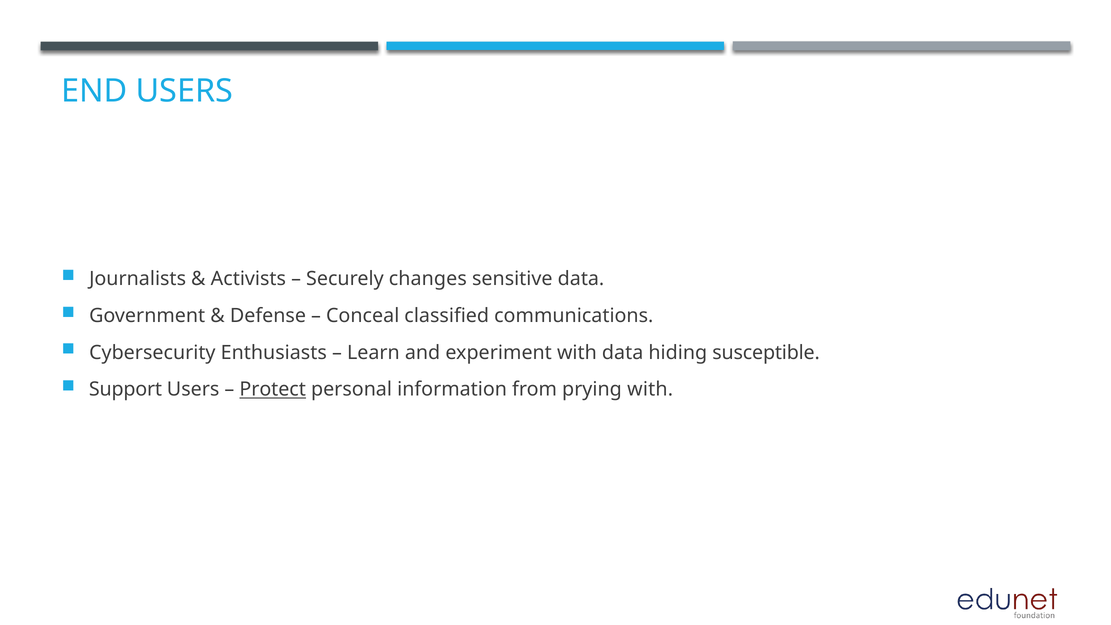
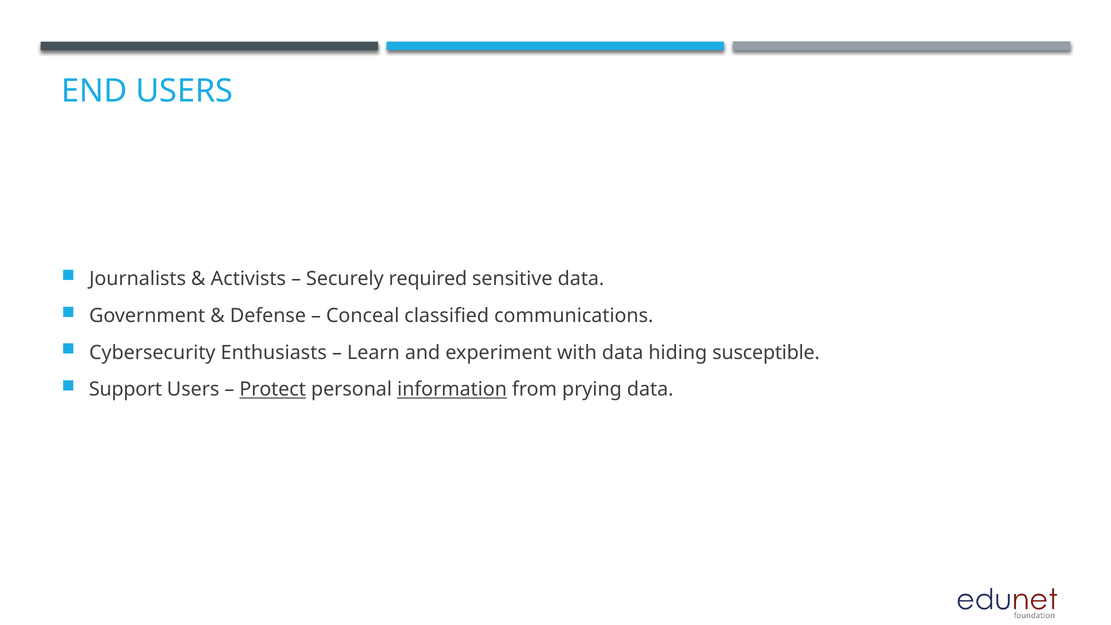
changes: changes -> required
information underline: none -> present
prying with: with -> data
